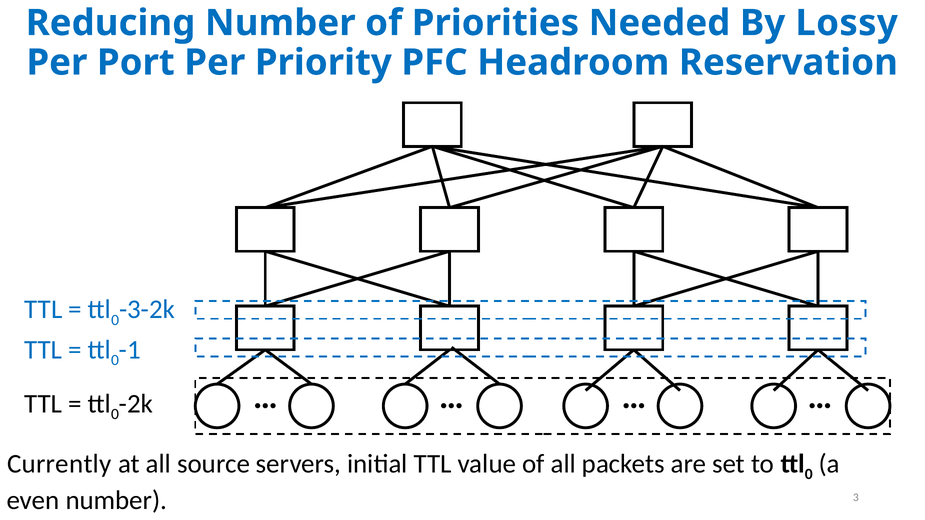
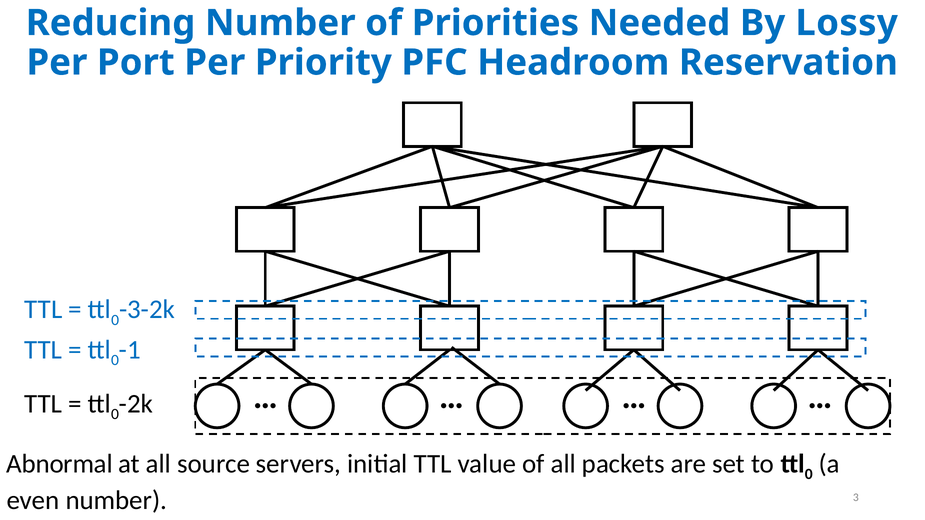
Currently: Currently -> Abnormal
